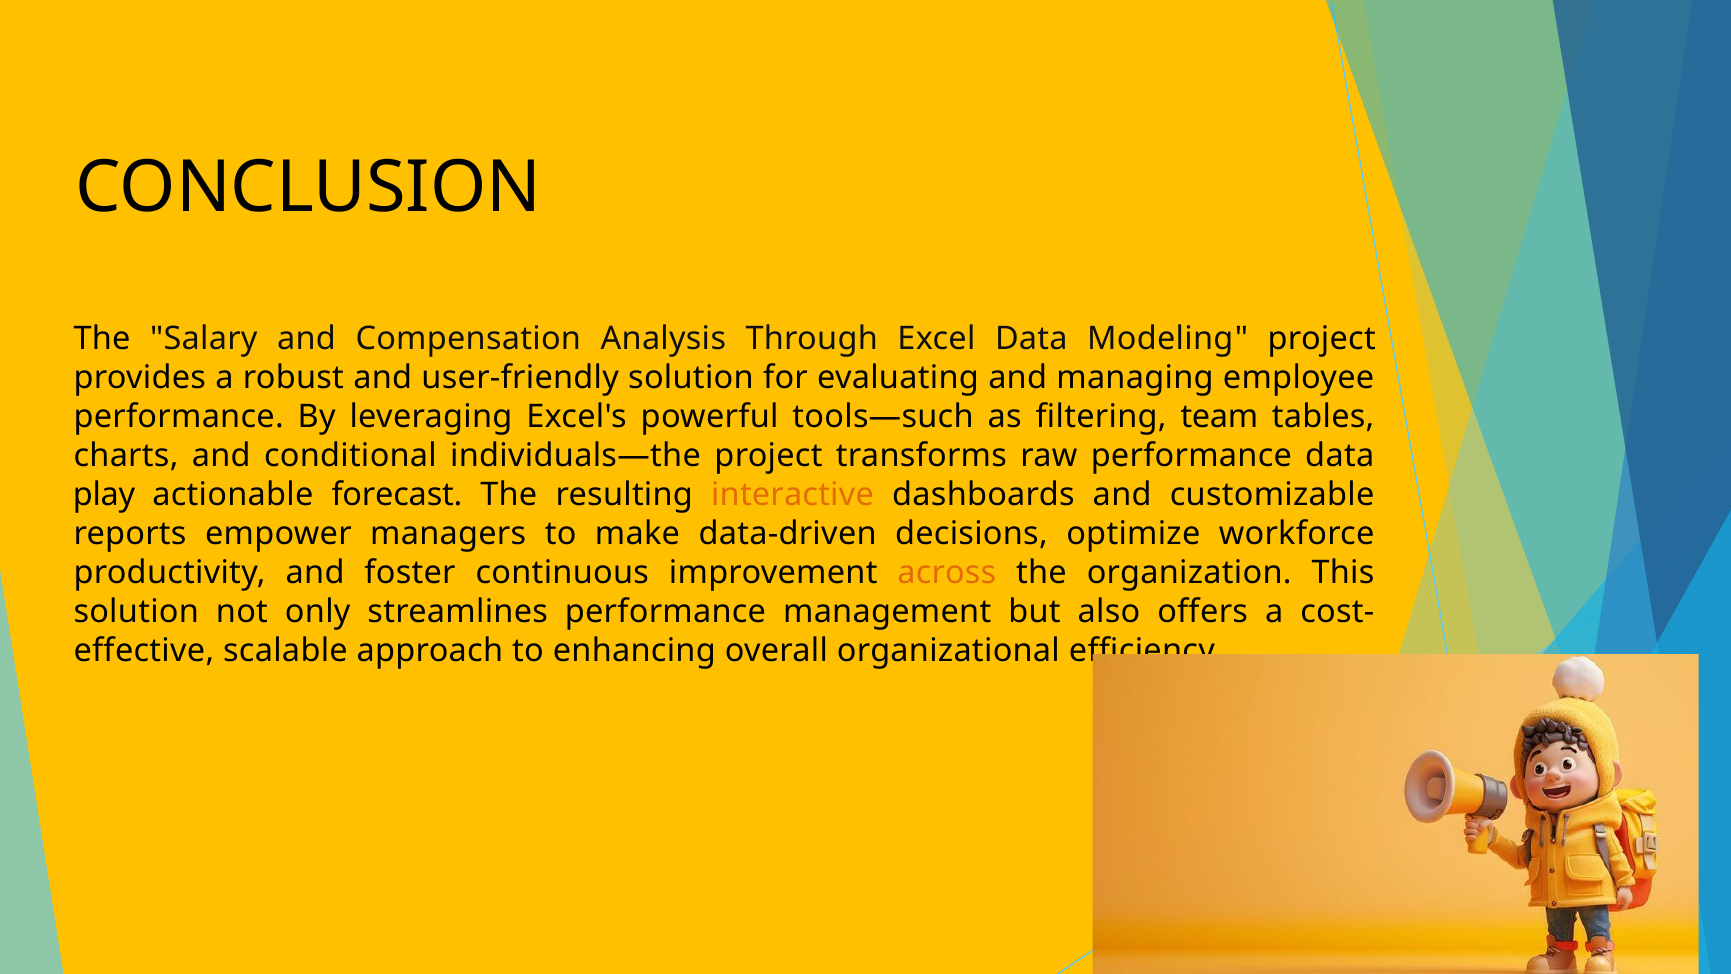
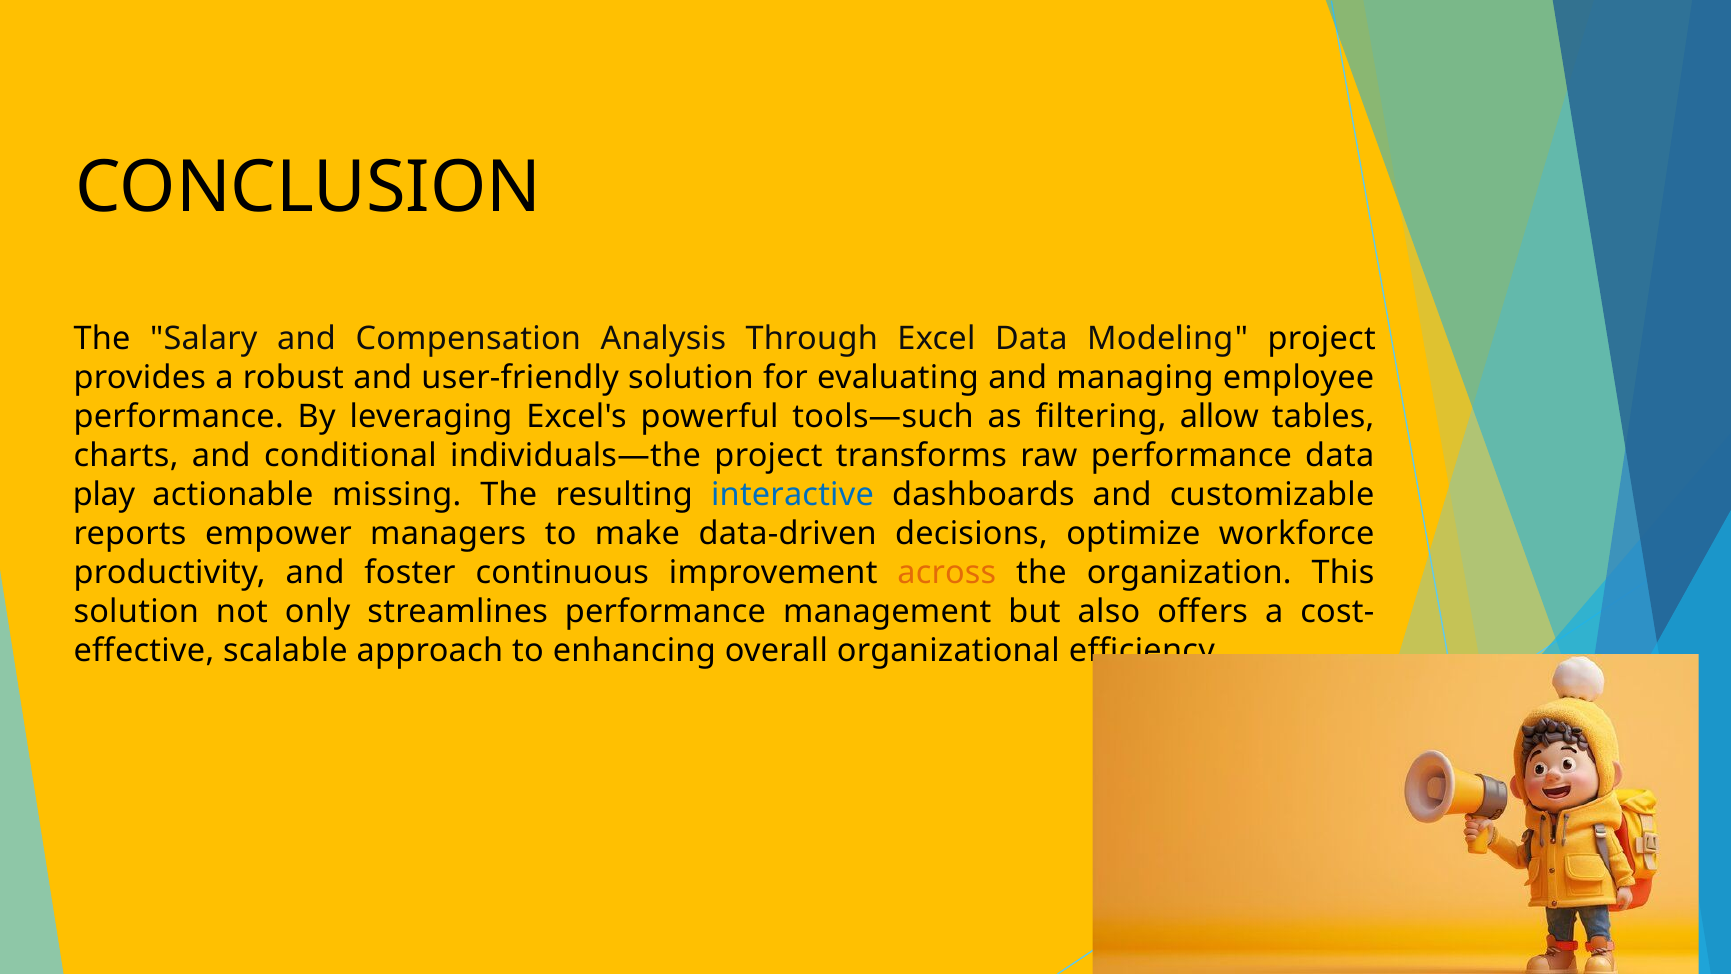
team: team -> allow
forecast: forecast -> missing
interactive colour: orange -> blue
